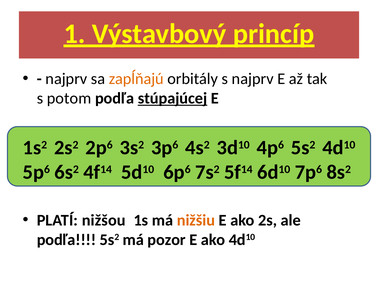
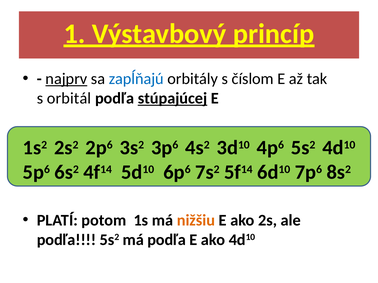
najprv at (66, 79) underline: none -> present
zapĺňajú colour: orange -> blue
s najprv: najprv -> číslom
potom: potom -> orbitál
nižšou: nižšou -> potom
má pozor: pozor -> podľa
